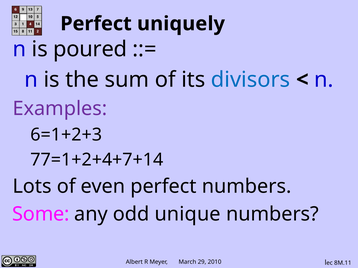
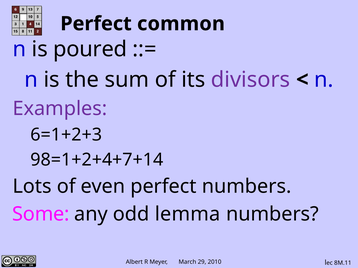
uniquely: uniquely -> common
divisors colour: blue -> purple
77=1+2+4+7+14: 77=1+2+4+7+14 -> 98=1+2+4+7+14
unique: unique -> lemma
